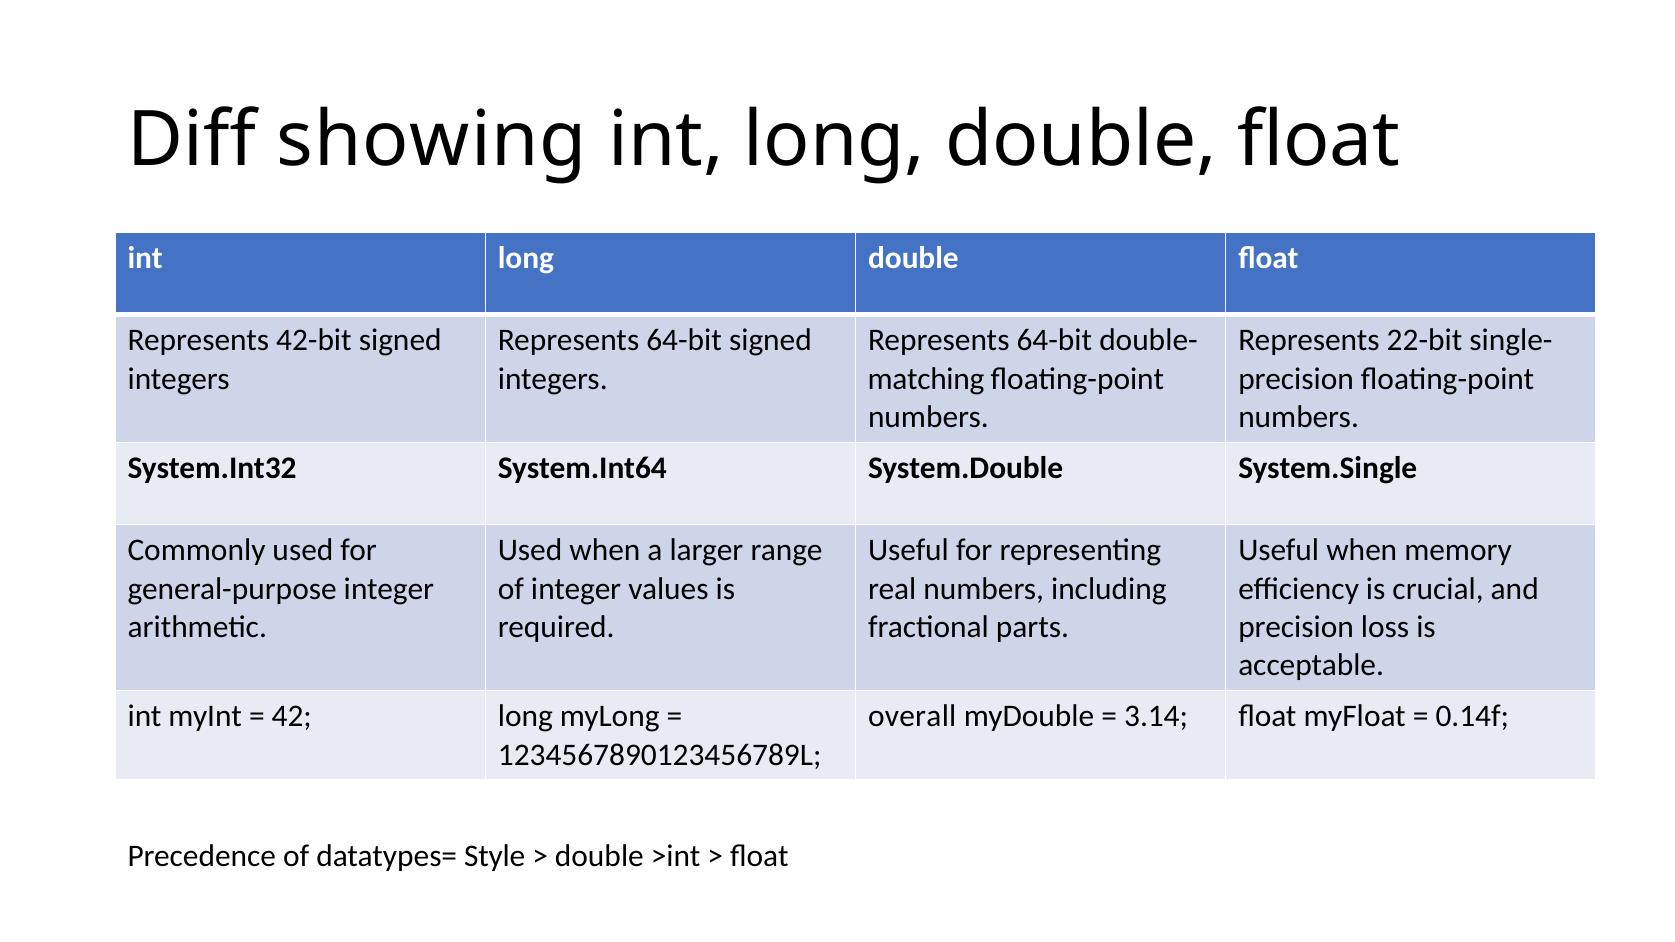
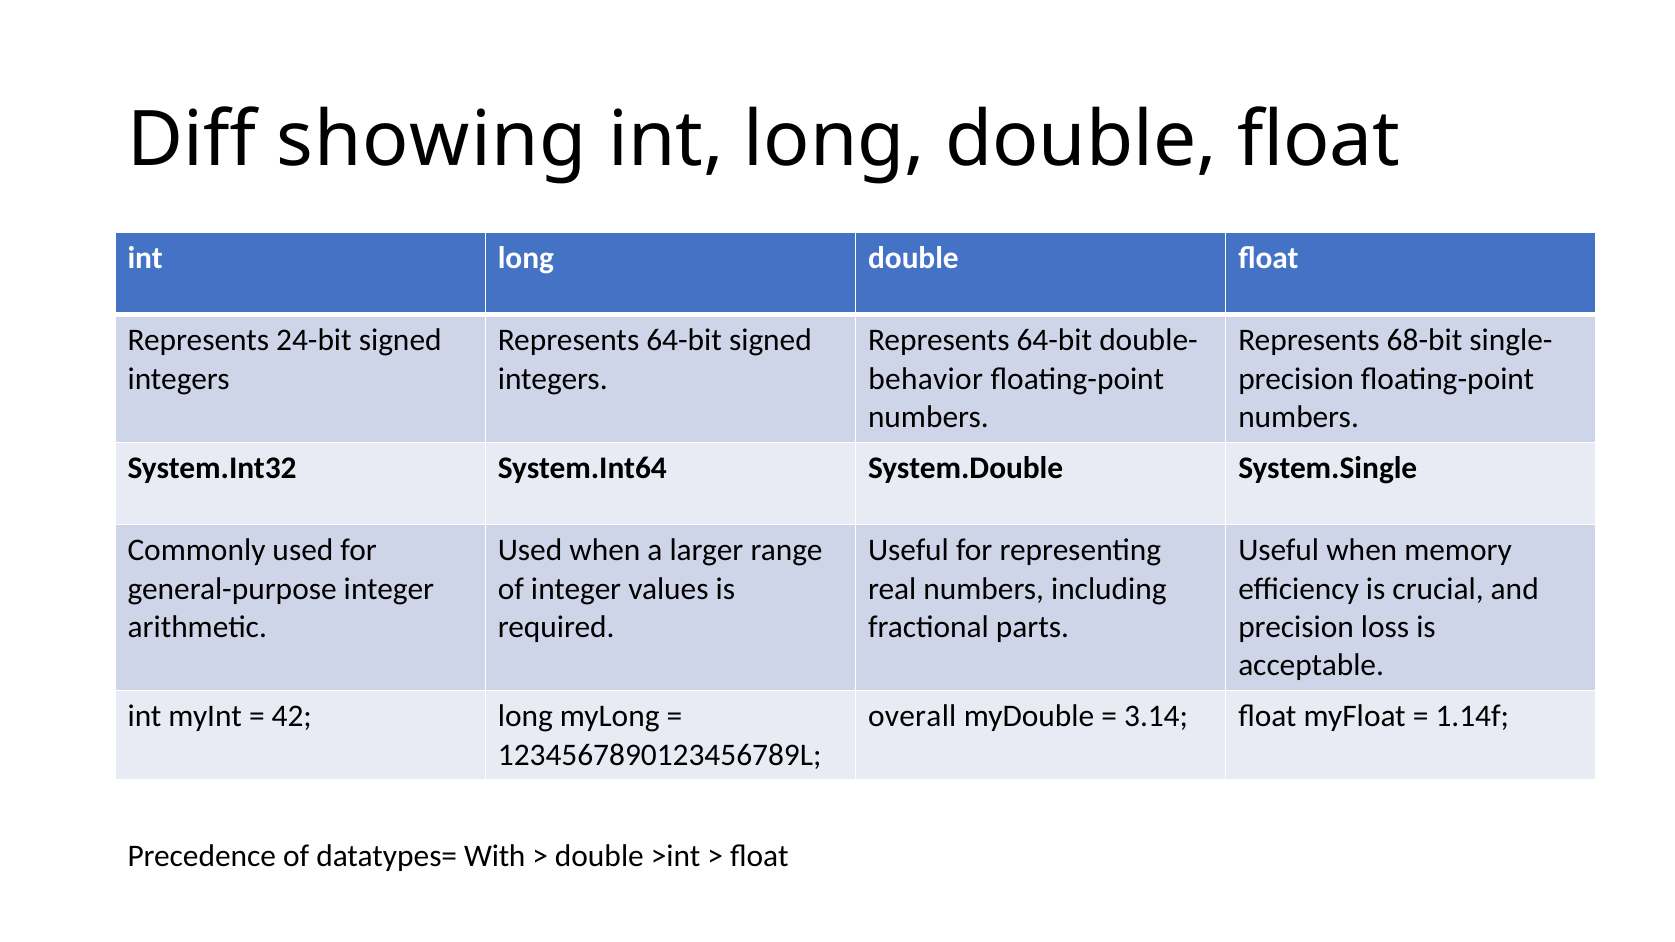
42-bit: 42-bit -> 24-bit
22-bit: 22-bit -> 68-bit
matching: matching -> behavior
0.14f: 0.14f -> 1.14f
Style: Style -> With
